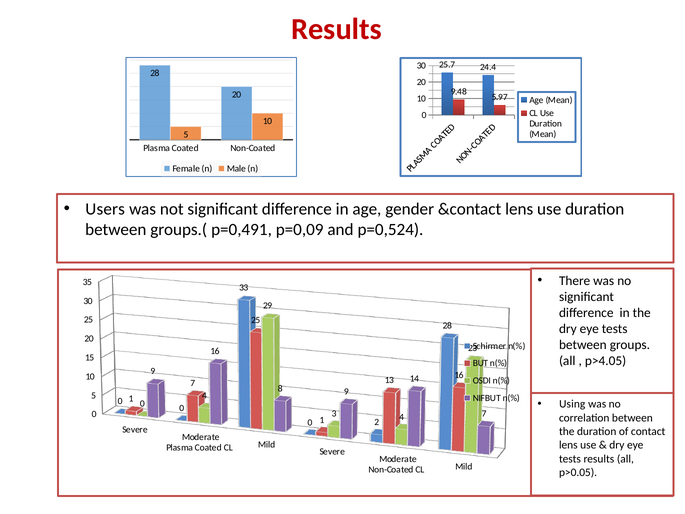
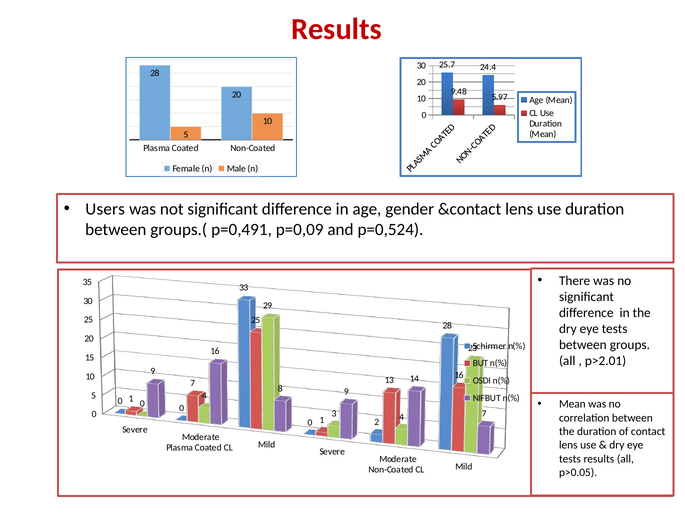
p>4.05: p>4.05 -> p>2.01
Using at (572, 404): Using -> Mean
